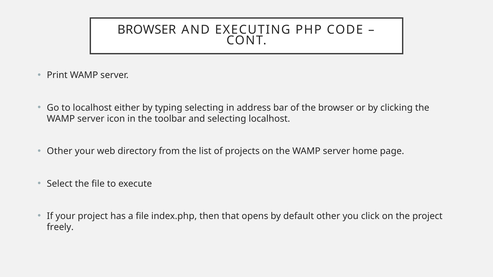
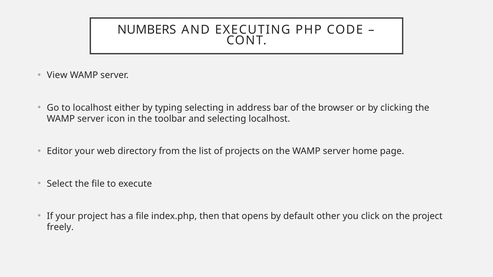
BROWSER at (147, 30): BROWSER -> NUMBERS
Print: Print -> View
Other at (60, 151): Other -> Editor
